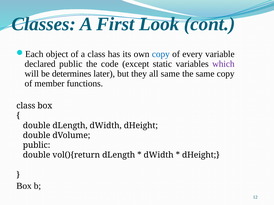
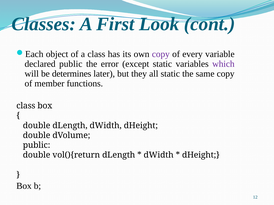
copy at (161, 54) colour: blue -> purple
code: code -> error
all same: same -> static
